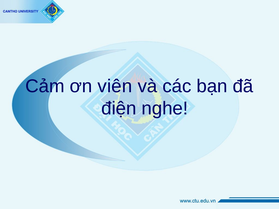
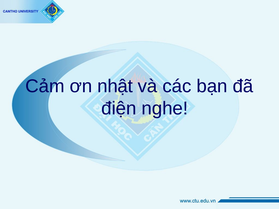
viên: viên -> nhật
